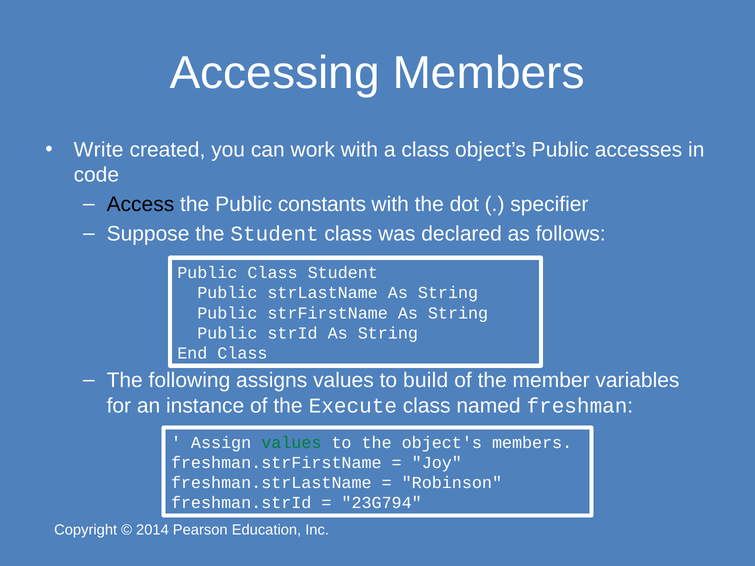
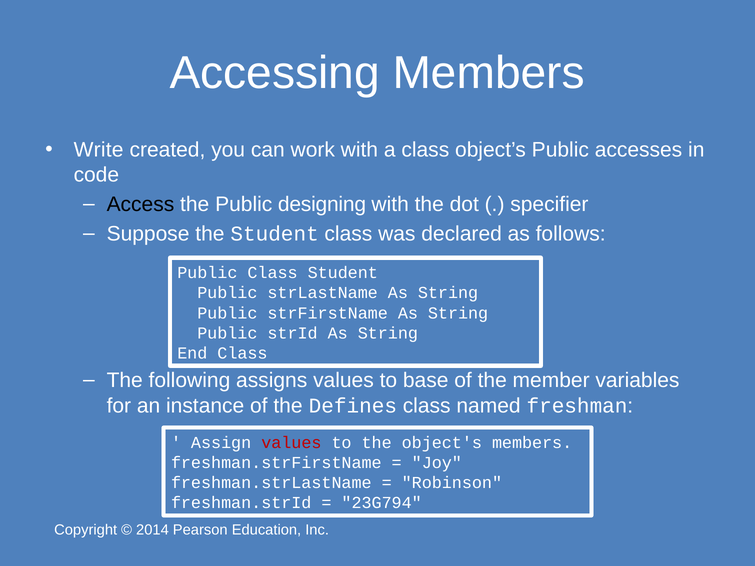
constants: constants -> designing
build: build -> base
Execute: Execute -> Defines
values at (291, 443) colour: green -> red
